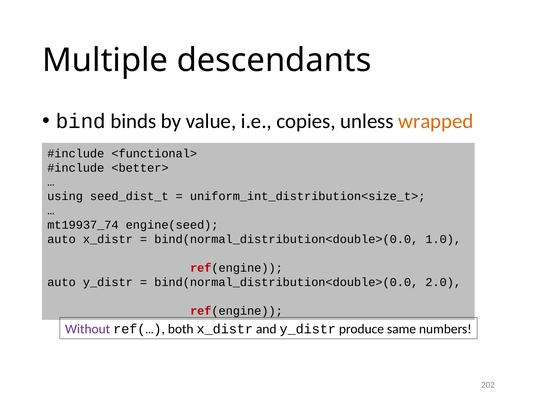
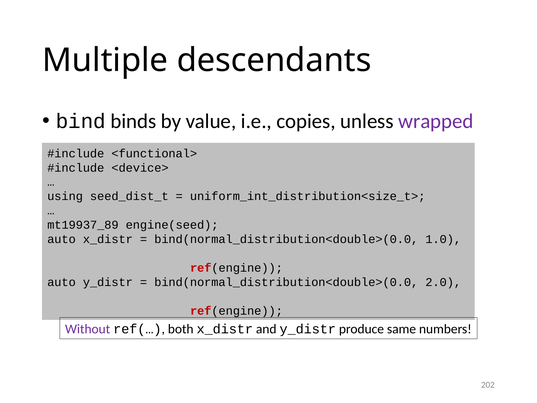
wrapped colour: orange -> purple
<better>: <better> -> <device>
mt19937_74: mt19937_74 -> mt19937_89
